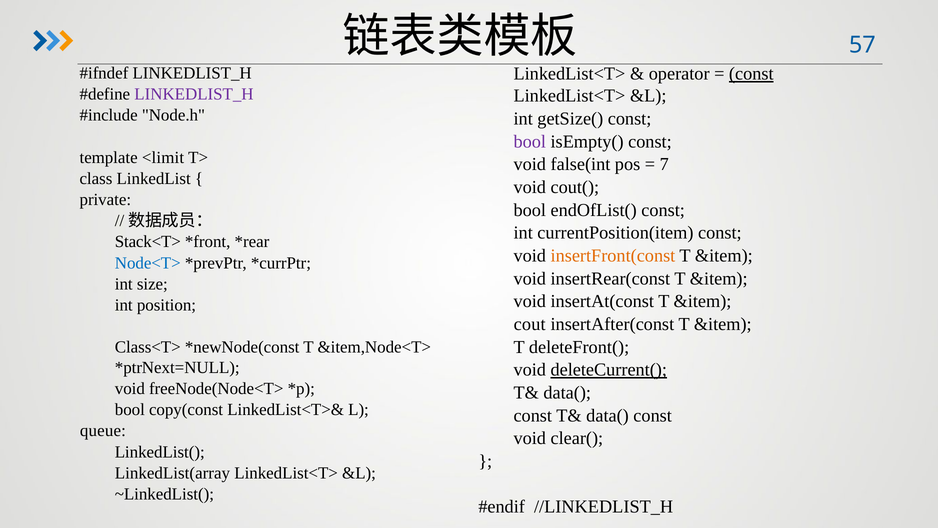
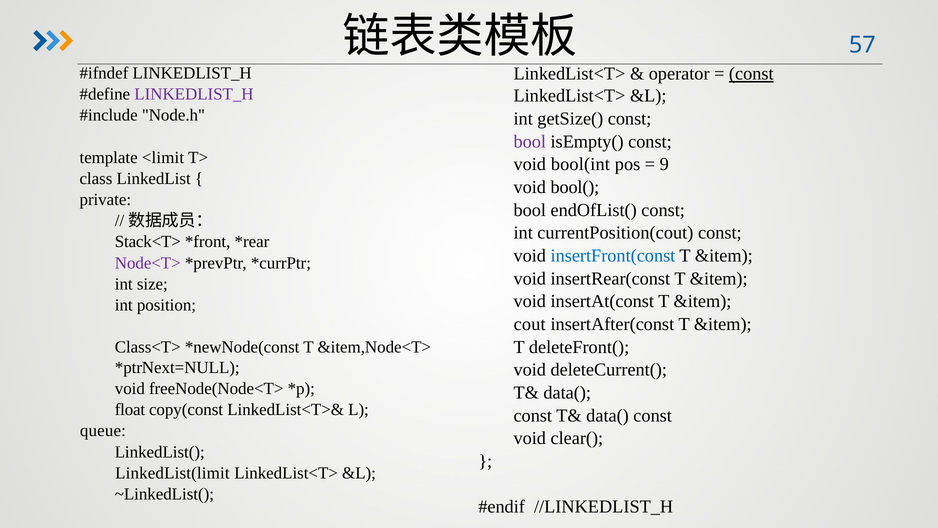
false(int: false(int -> bool(int
7: 7 -> 9
cout(: cout( -> bool(
currentPosition(item: currentPosition(item -> currentPosition(cout
insertFront(const colour: orange -> blue
Node<T> colour: blue -> purple
deleteCurrent( underline: present -> none
bool at (130, 409): bool -> float
LinkedList(array: LinkedList(array -> LinkedList(limit
